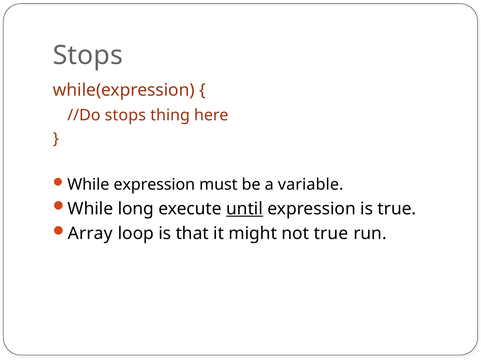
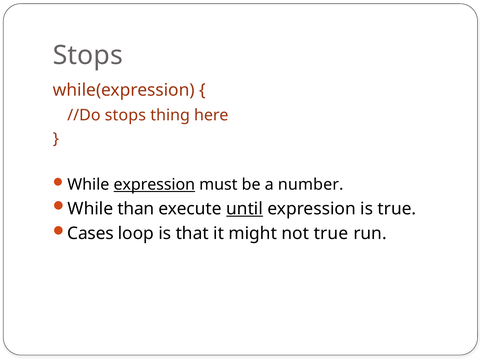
expression at (154, 185) underline: none -> present
variable: variable -> number
long: long -> than
Array: Array -> Cases
